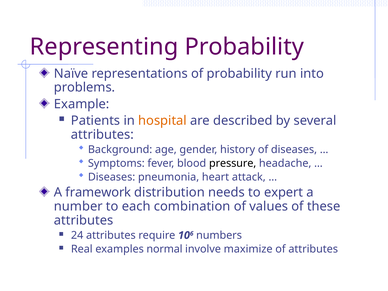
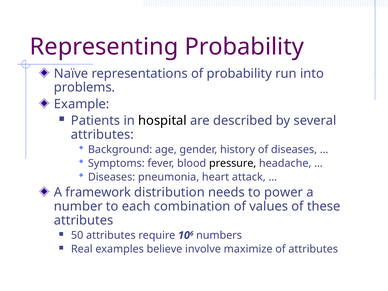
hospital colour: orange -> black
expert: expert -> power
24: 24 -> 50
normal: normal -> believe
